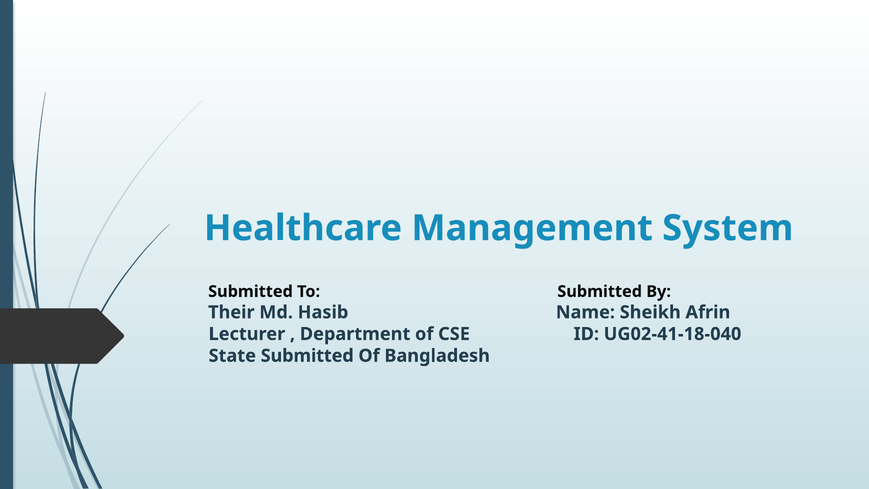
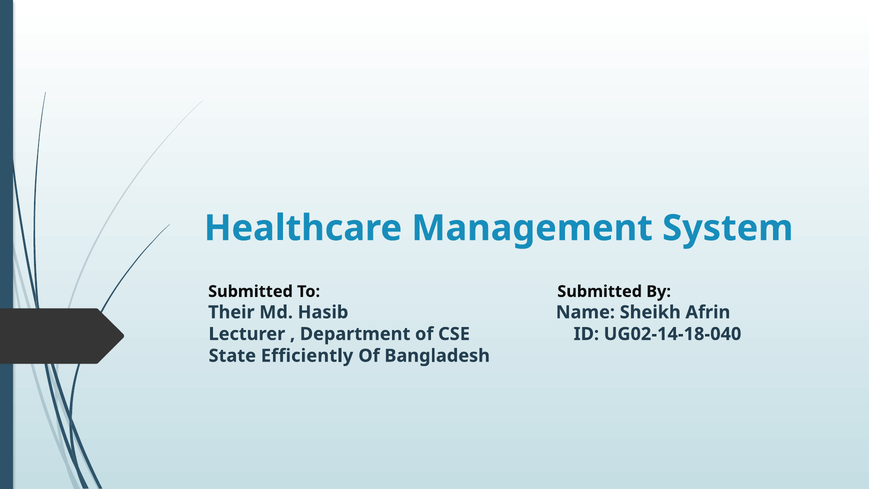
UG02-41-18-040: UG02-41-18-040 -> UG02-14-18-040
State Submitted: Submitted -> Efficiently
